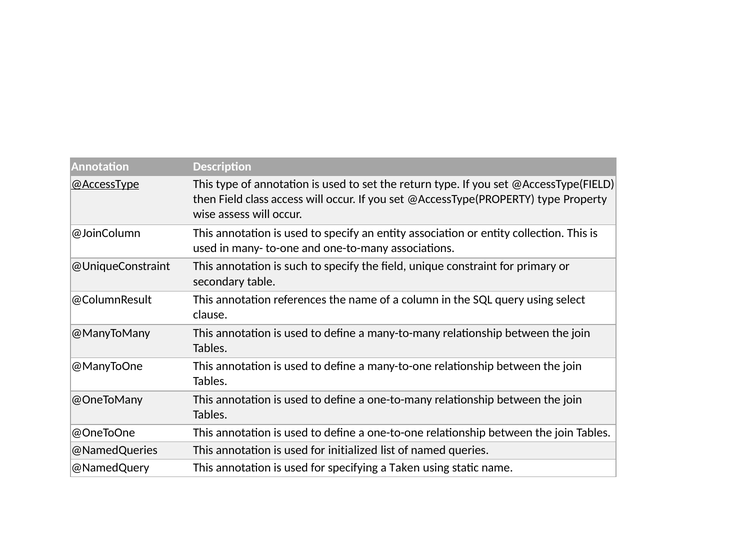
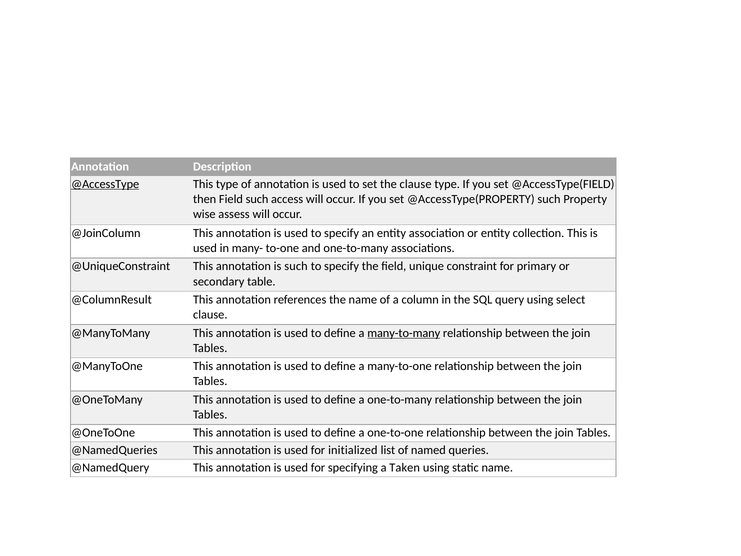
the return: return -> clause
Field class: class -> such
@AccessType(PROPERTY type: type -> such
many-to-many underline: none -> present
